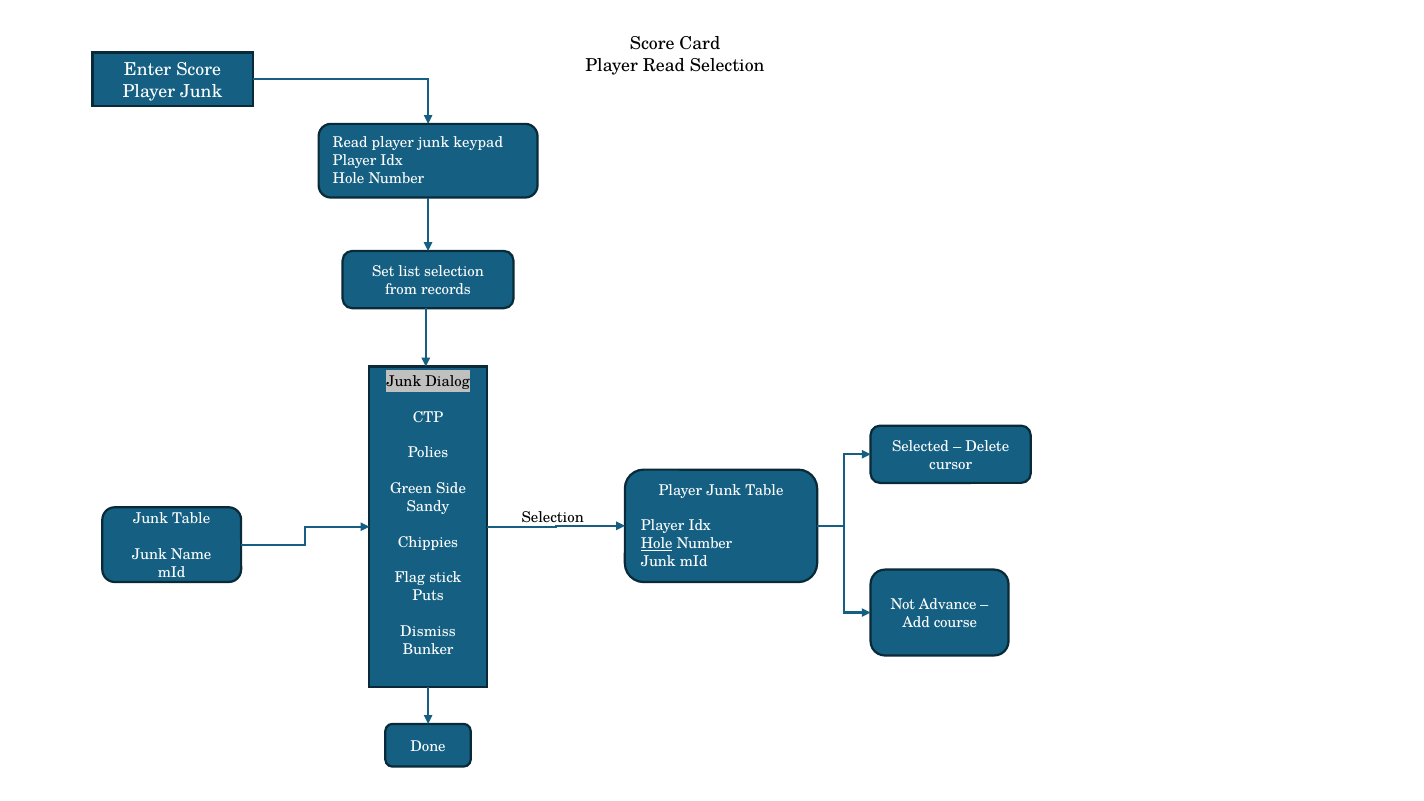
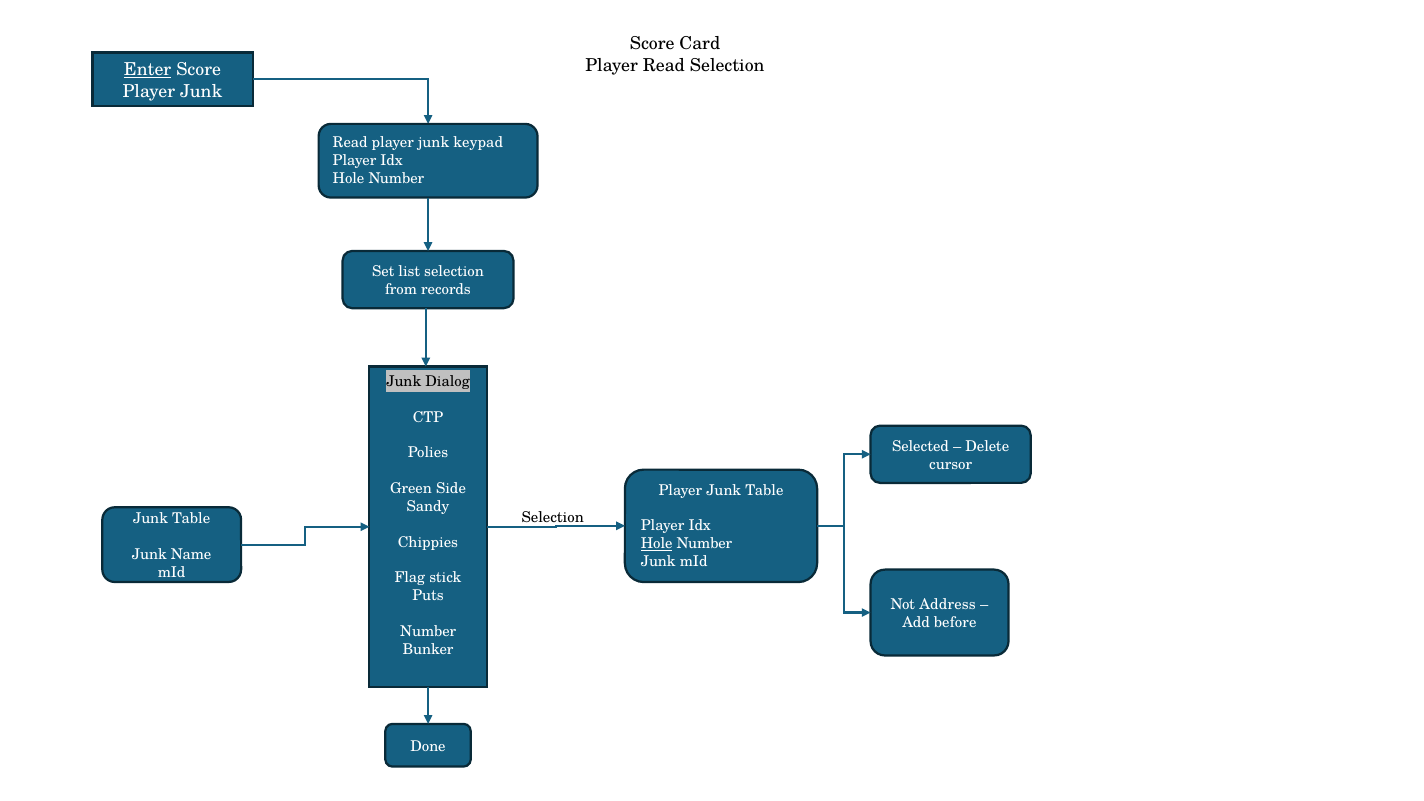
Enter underline: none -> present
Advance: Advance -> Address
course: course -> before
Dismiss at (428, 631): Dismiss -> Number
